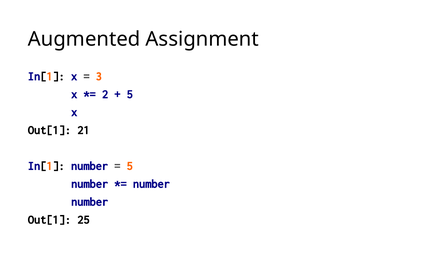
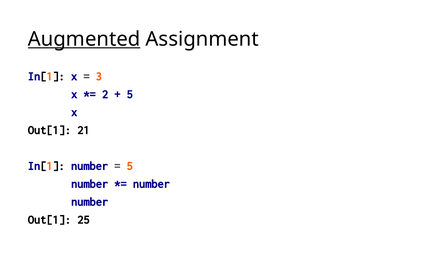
Augmented underline: none -> present
